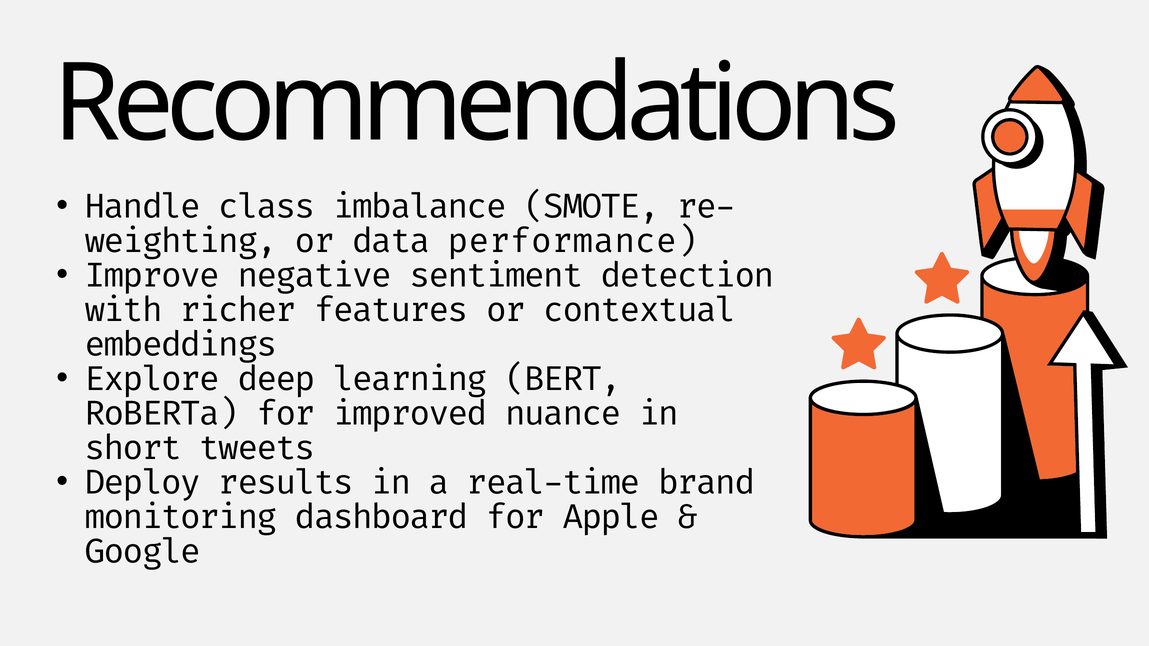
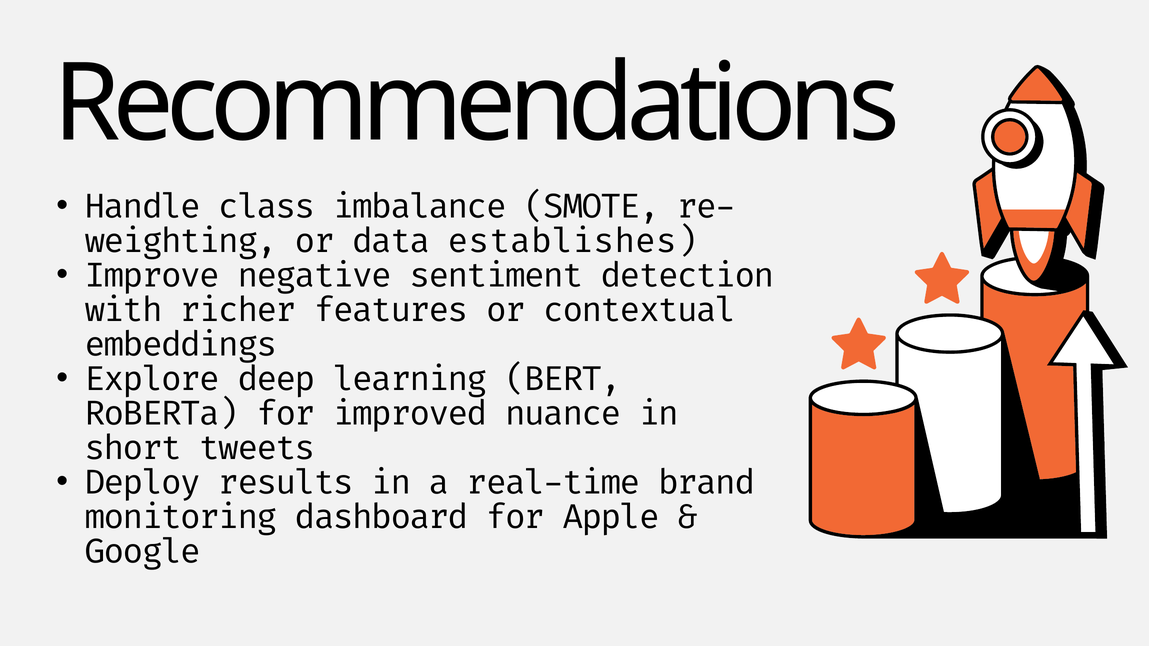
performance: performance -> establishes
